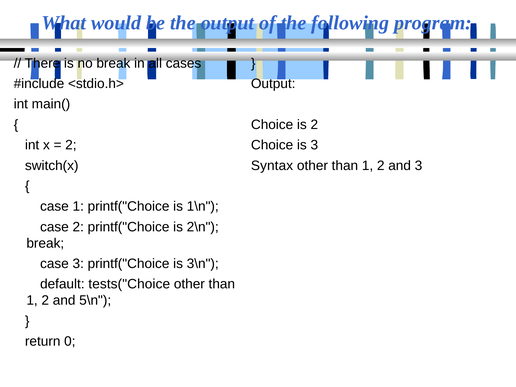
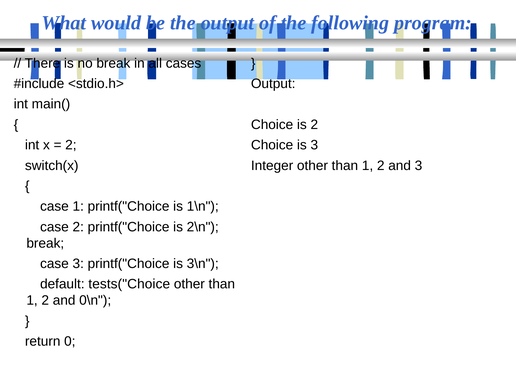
Syntax: Syntax -> Integer
5\n: 5\n -> 0\n
